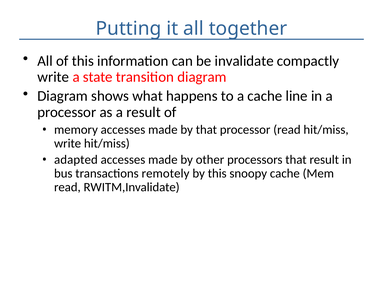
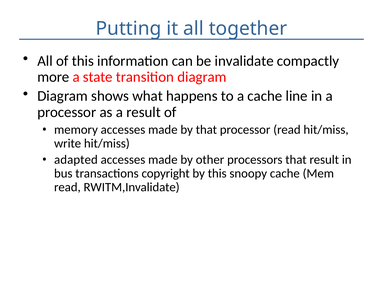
write at (53, 77): write -> more
remotely: remotely -> copyright
